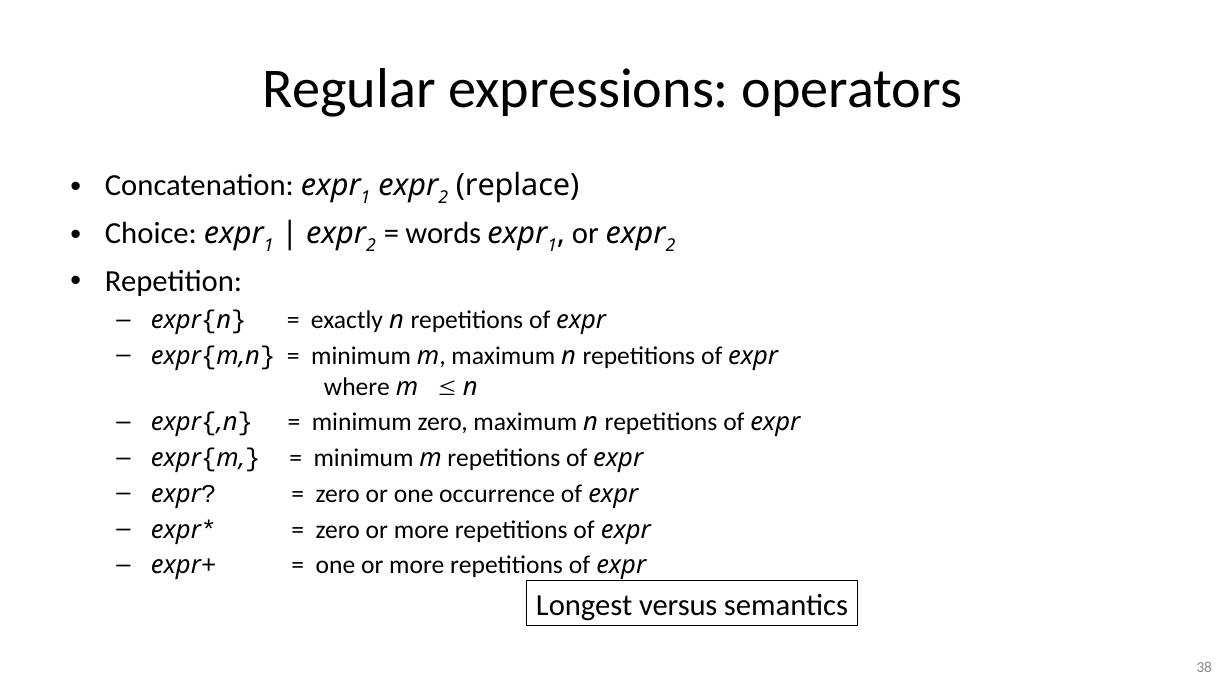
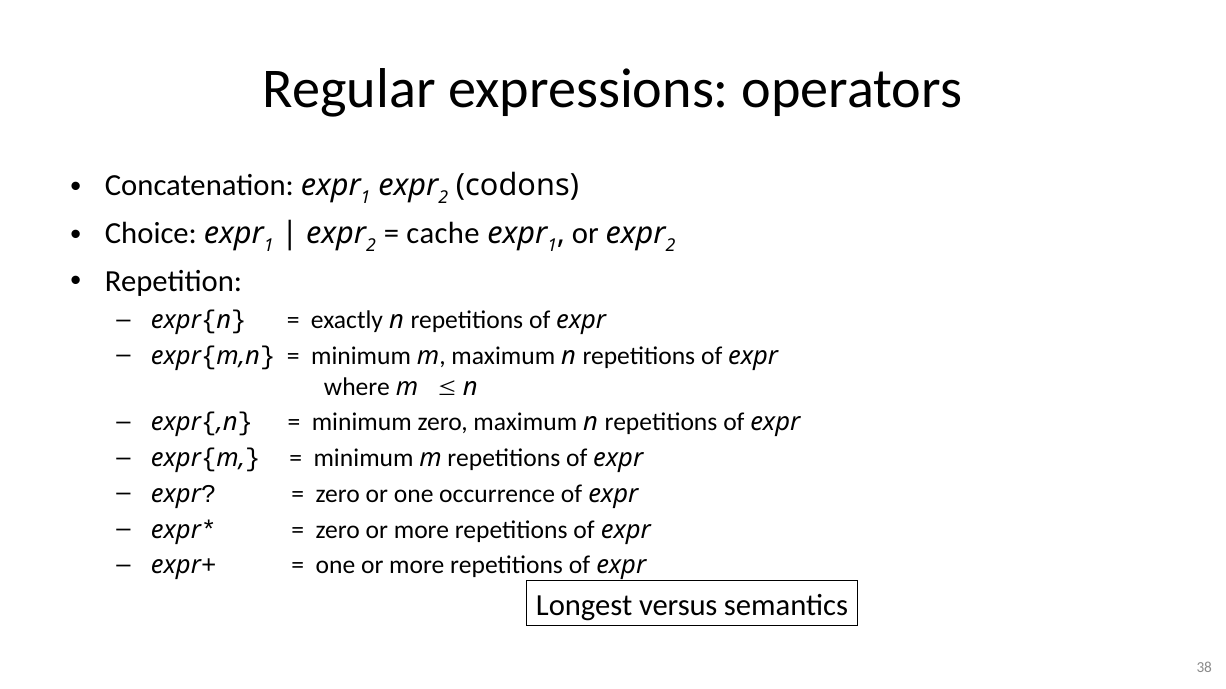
replace: replace -> codons
words: words -> cache
